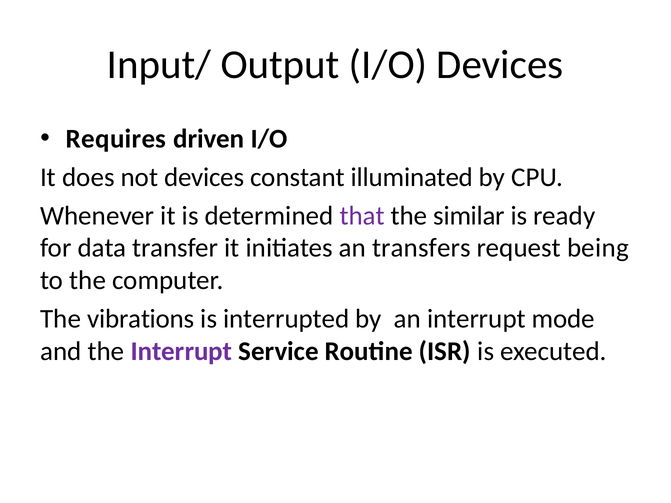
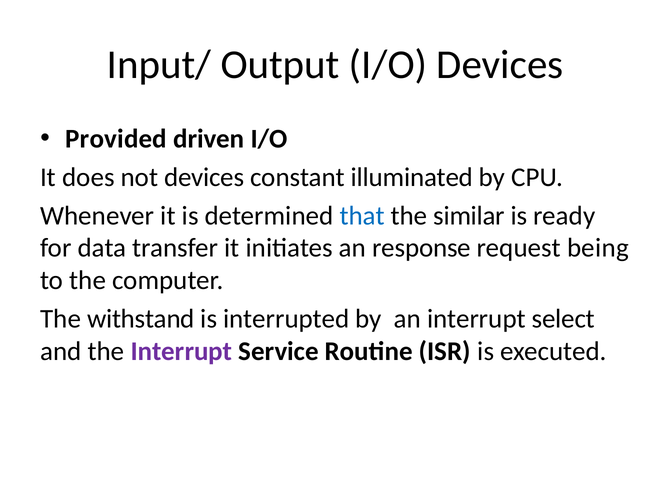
Requires: Requires -> Provided
that colour: purple -> blue
transfers: transfers -> response
vibrations: vibrations -> withstand
mode: mode -> select
